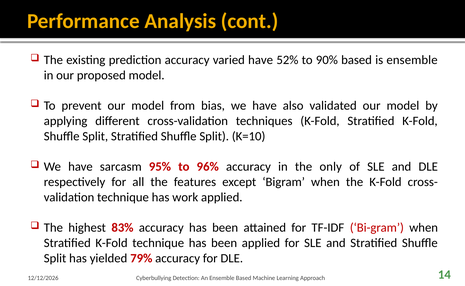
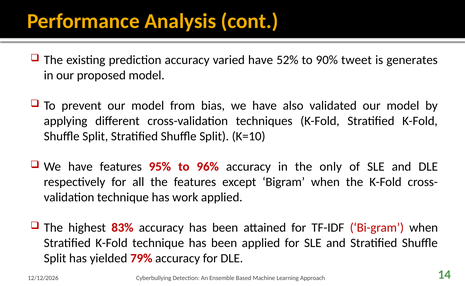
90% based: based -> tweet
is ensemble: ensemble -> generates
have sarcasm: sarcasm -> features
